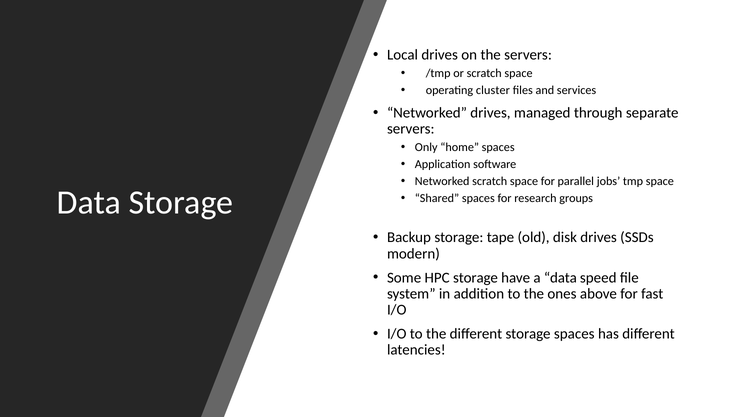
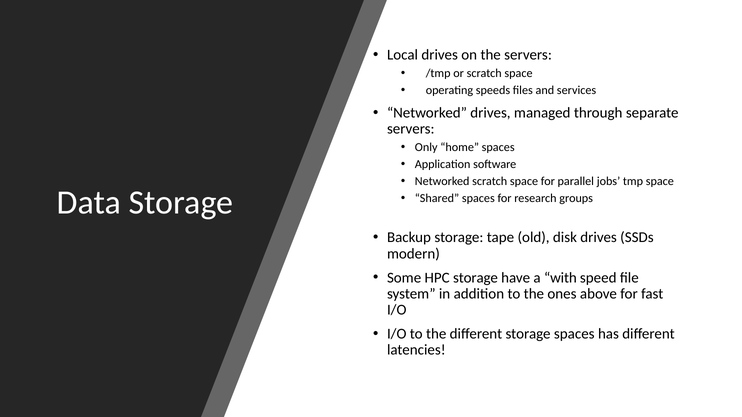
cluster: cluster -> speeds
a data: data -> with
